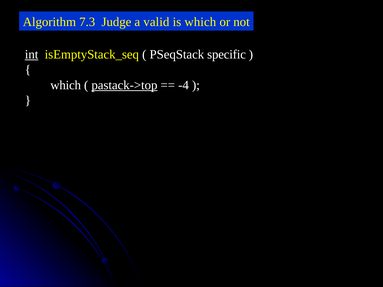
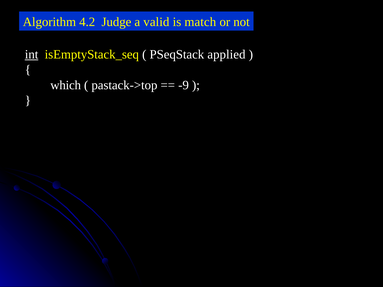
7.3: 7.3 -> 4.2
is which: which -> match
specific: specific -> applied
pastack->top underline: present -> none
-4: -4 -> -9
